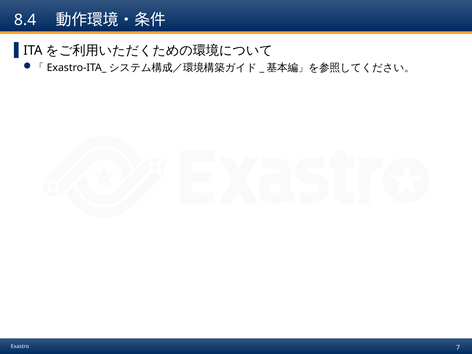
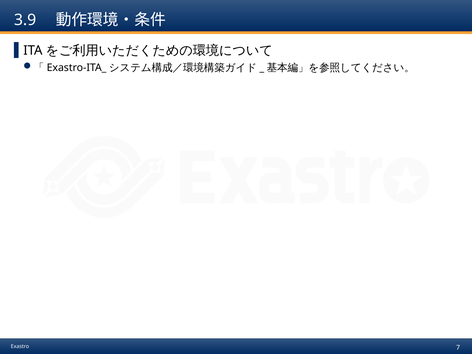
8.4: 8.4 -> 3.9
